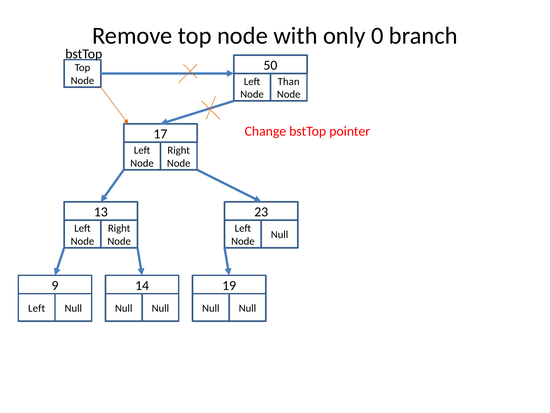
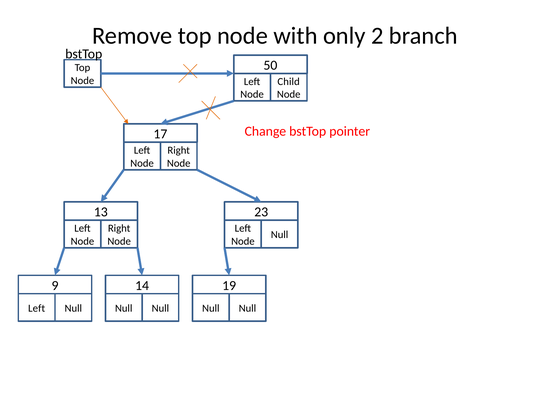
0: 0 -> 2
Than: Than -> Child
